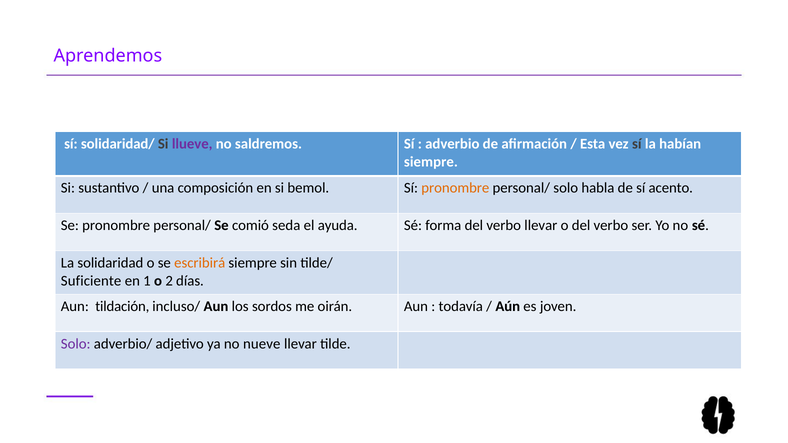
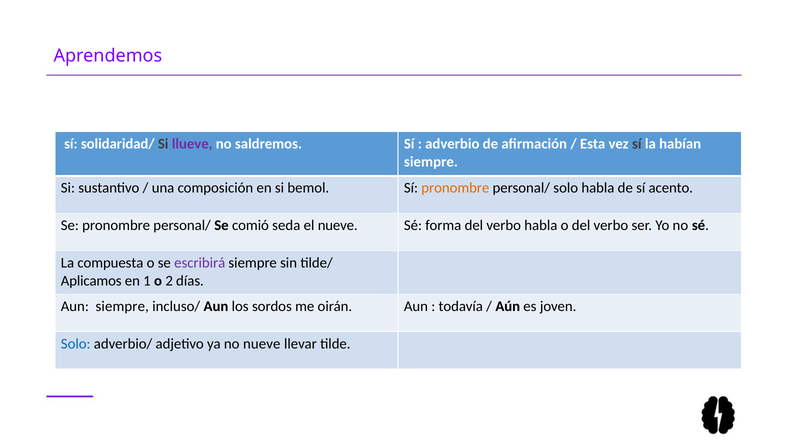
el ayuda: ayuda -> nueve
verbo llevar: llevar -> habla
solidaridad: solidaridad -> compuesta
escribirá colour: orange -> purple
Suficiente: Suficiente -> Aplicamos
Aun tildación: tildación -> siempre
Solo at (76, 344) colour: purple -> blue
